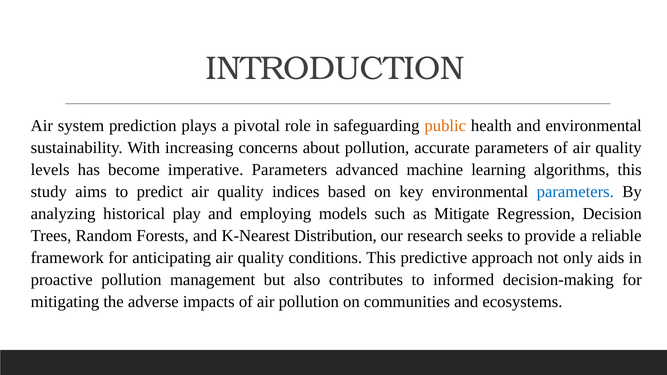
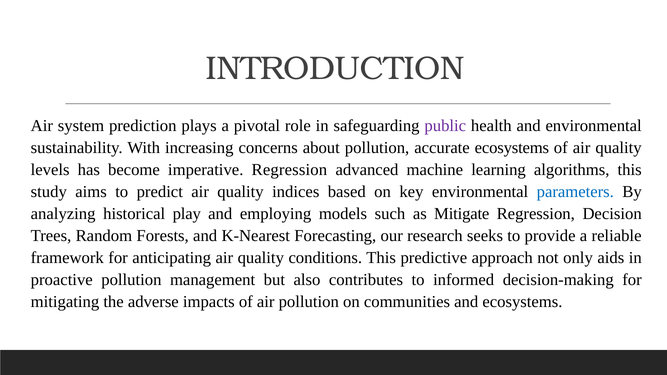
public colour: orange -> purple
accurate parameters: parameters -> ecosystems
imperative Parameters: Parameters -> Regression
Distribution: Distribution -> Forecasting
